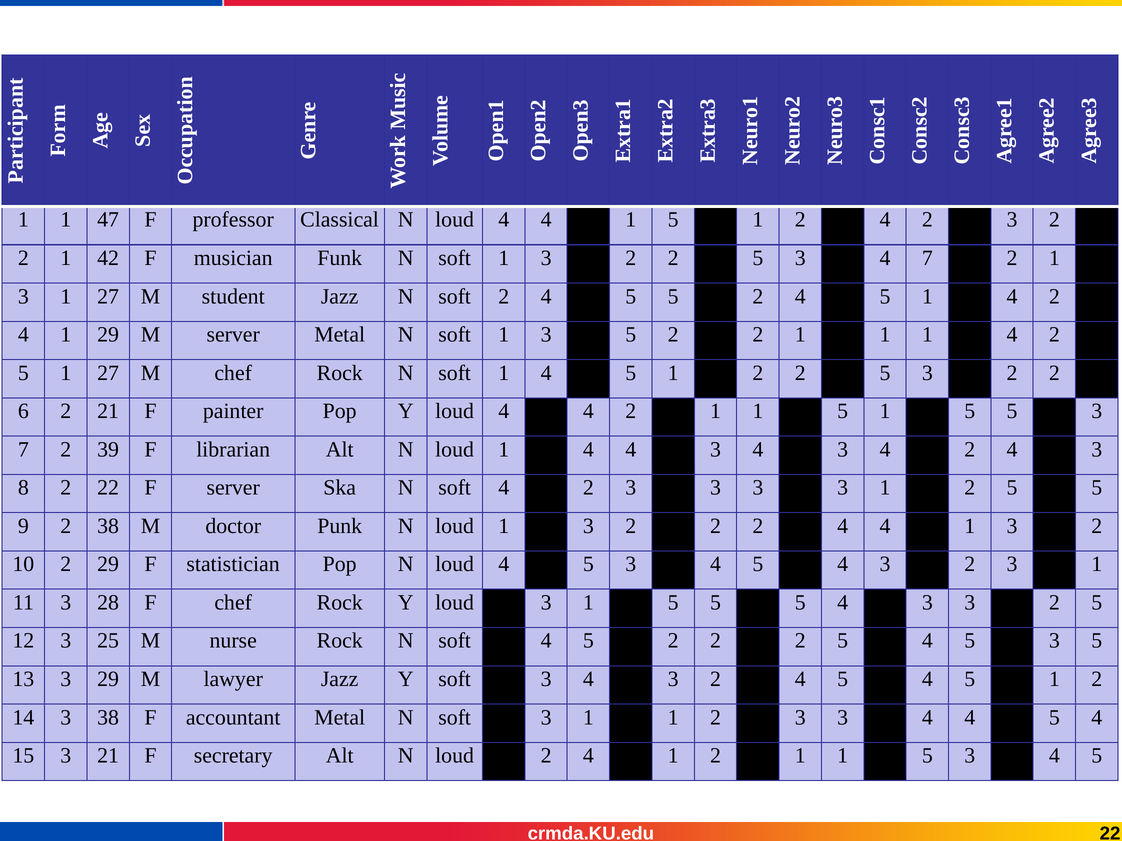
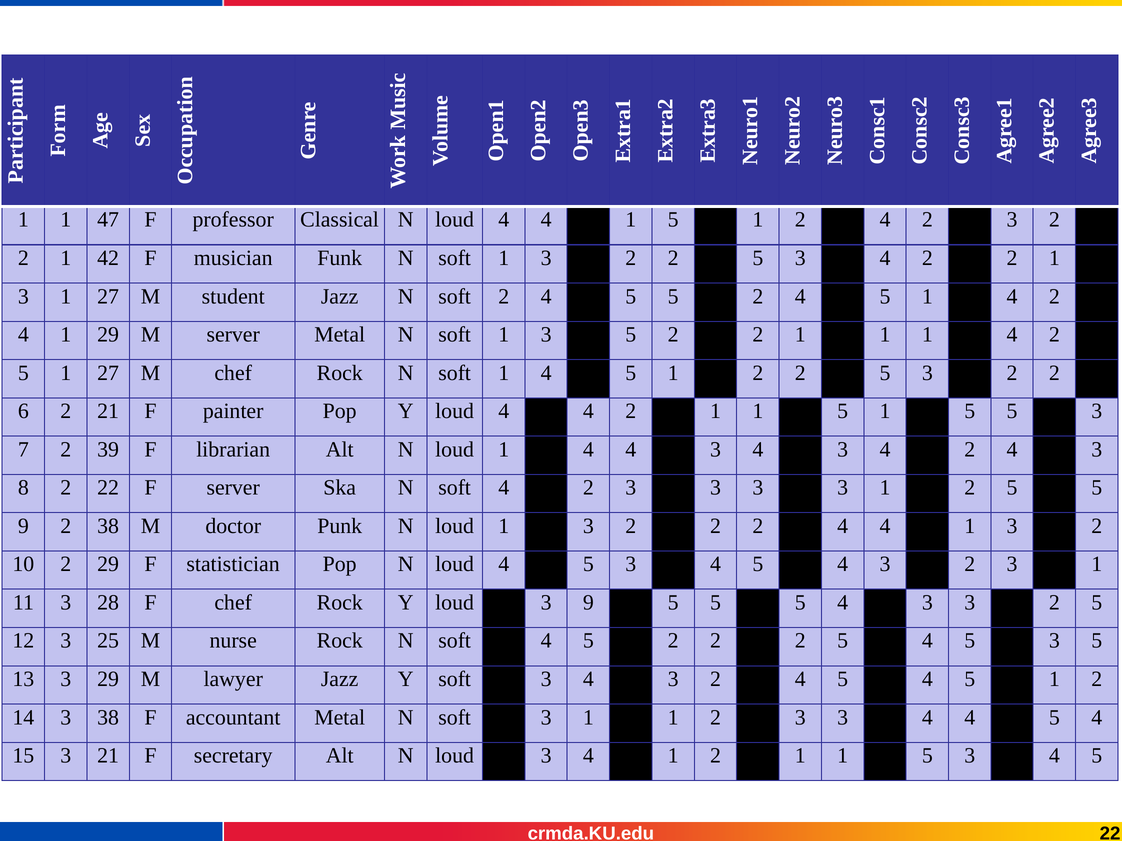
7 at (927, 258): 7 -> 2
1 at (588, 603): 1 -> 9
2 at (546, 756): 2 -> 3
